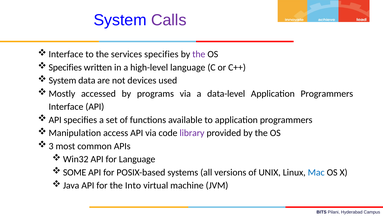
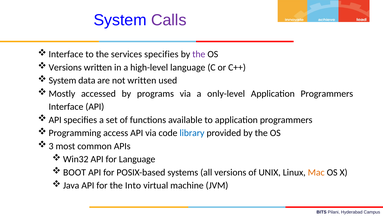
Specifies at (65, 67): Specifies -> Versions
not devices: devices -> written
data-level: data-level -> only-level
Manipulation: Manipulation -> Programming
library colour: purple -> blue
SOME: SOME -> BOOT
Mac colour: blue -> orange
